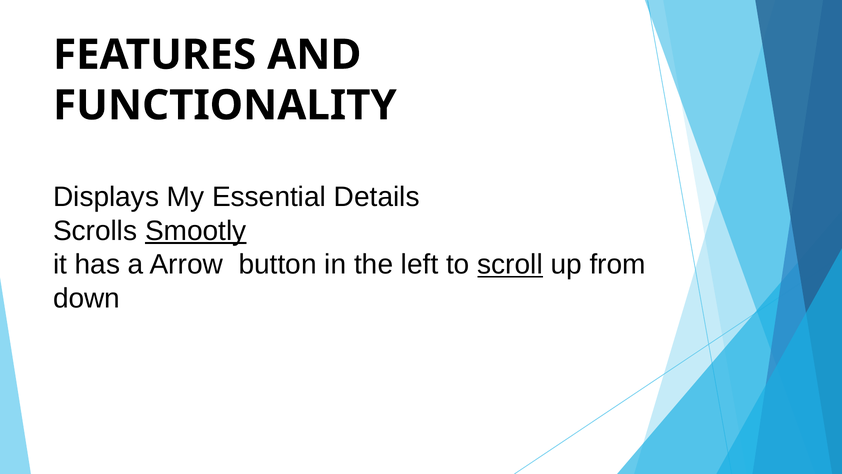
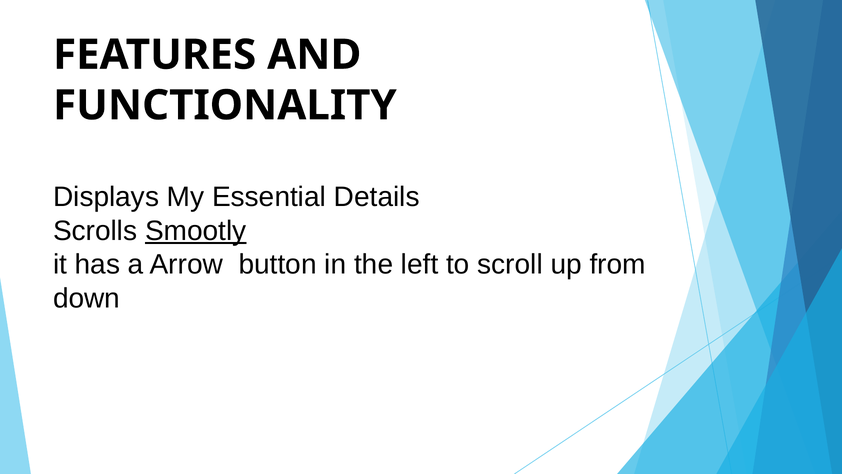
scroll underline: present -> none
